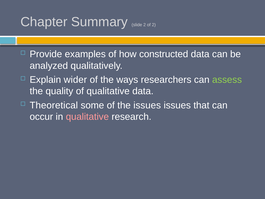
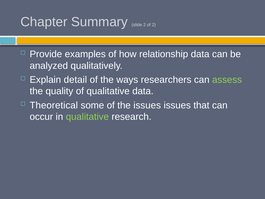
constructed: constructed -> relationship
wider: wider -> detail
qualitative at (87, 117) colour: pink -> light green
